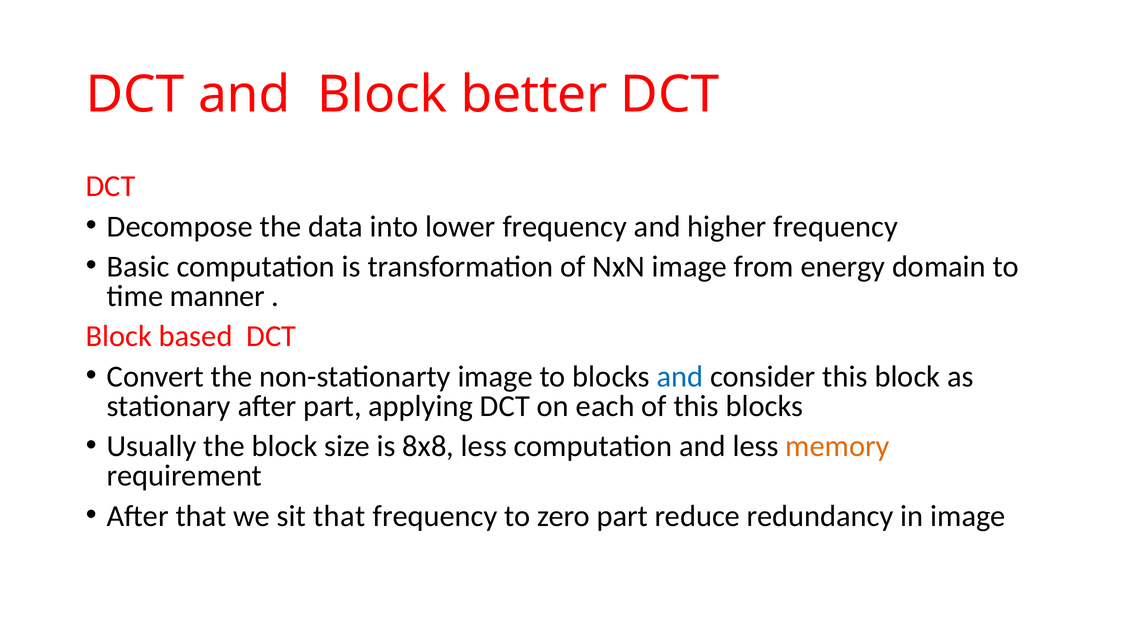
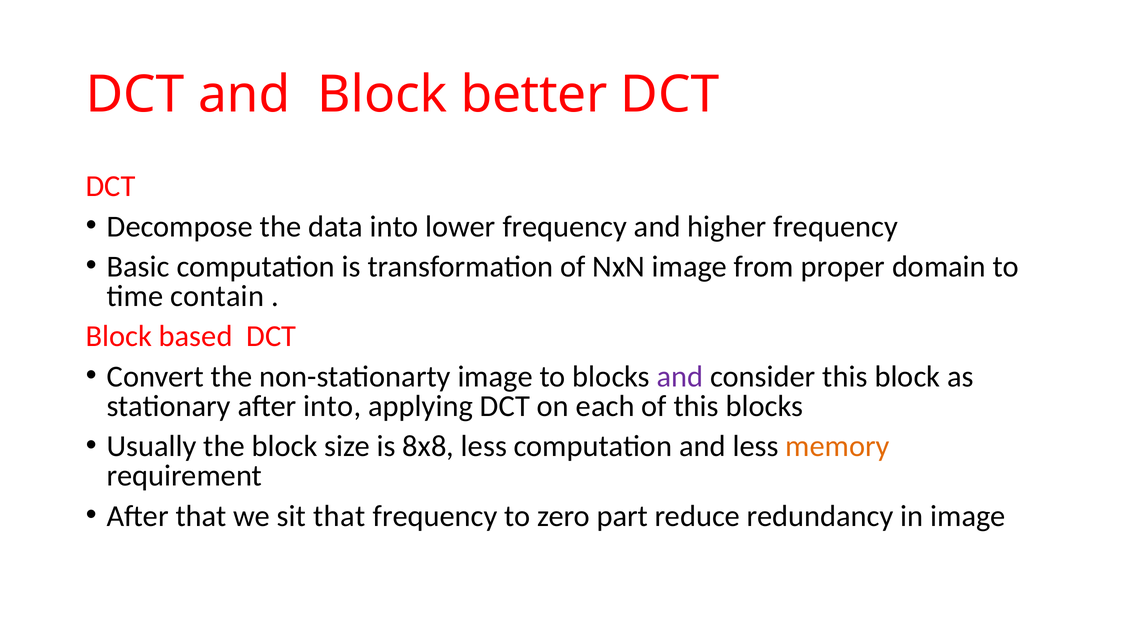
energy: energy -> proper
manner: manner -> contain
and at (680, 376) colour: blue -> purple
after part: part -> into
